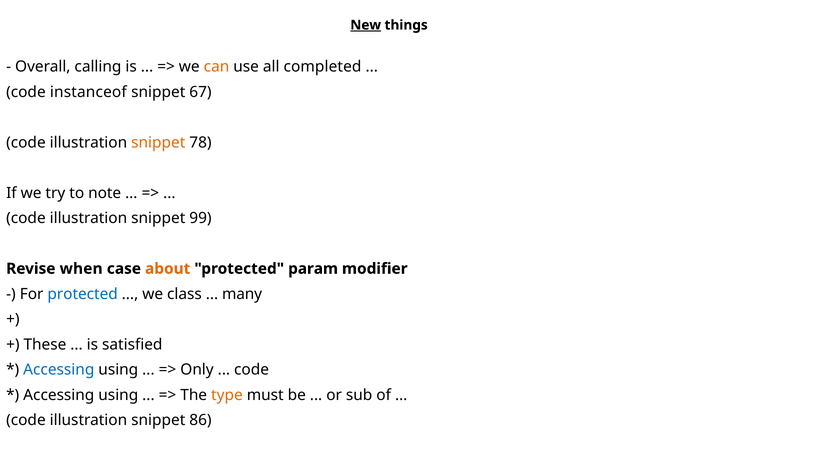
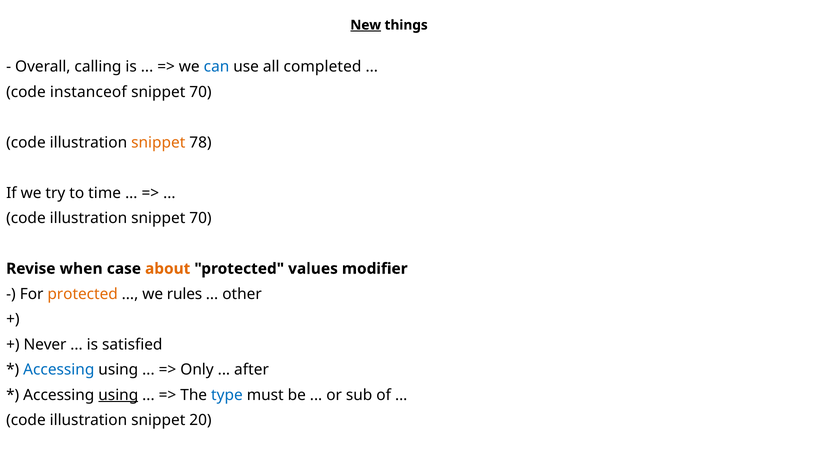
can colour: orange -> blue
67 at (200, 92): 67 -> 70
note: note -> time
illustration snippet 99: 99 -> 70
param: param -> values
protected at (83, 294) colour: blue -> orange
class: class -> rules
many: many -> other
These: These -> Never
code at (252, 370): code -> after
using at (118, 395) underline: none -> present
type colour: orange -> blue
86: 86 -> 20
